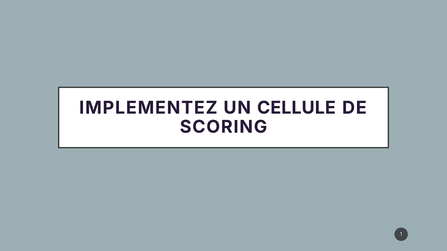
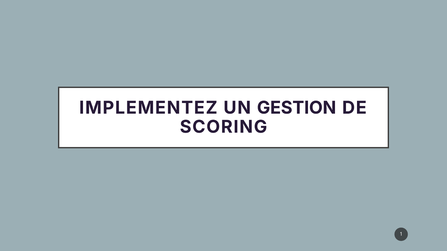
CELLULE: CELLULE -> GESTION
